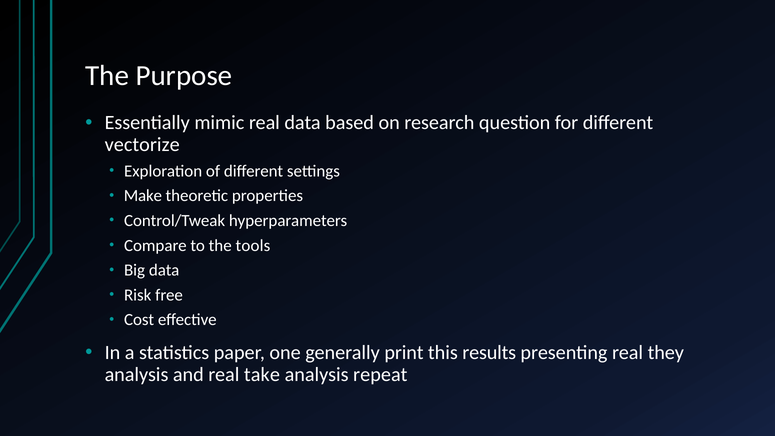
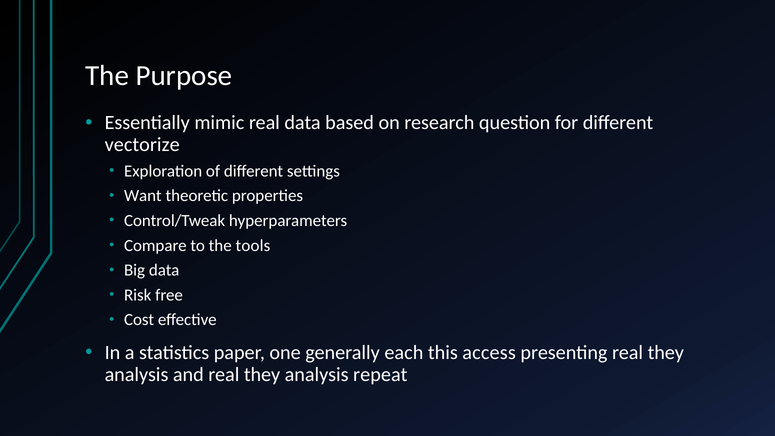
Make: Make -> Want
print: print -> each
results: results -> access
and real take: take -> they
